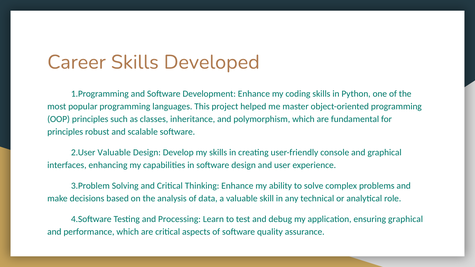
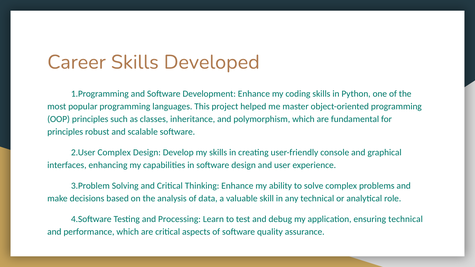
2.User Valuable: Valuable -> Complex
ensuring graphical: graphical -> technical
